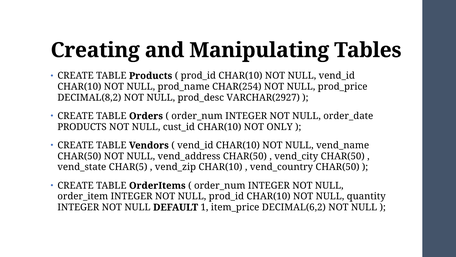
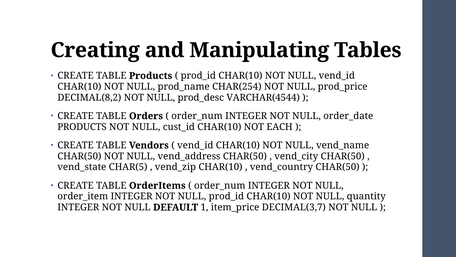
VARCHAR(2927: VARCHAR(2927 -> VARCHAR(4544
ONLY: ONLY -> EACH
DECIMAL(6,2: DECIMAL(6,2 -> DECIMAL(3,7
